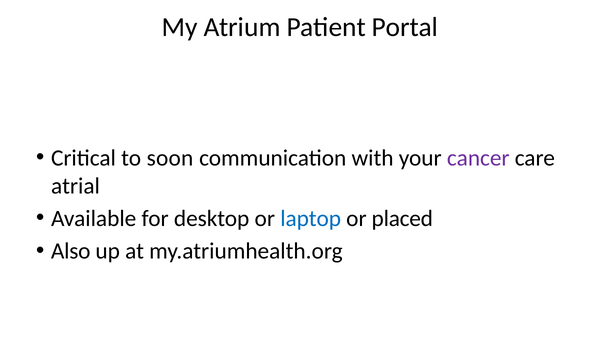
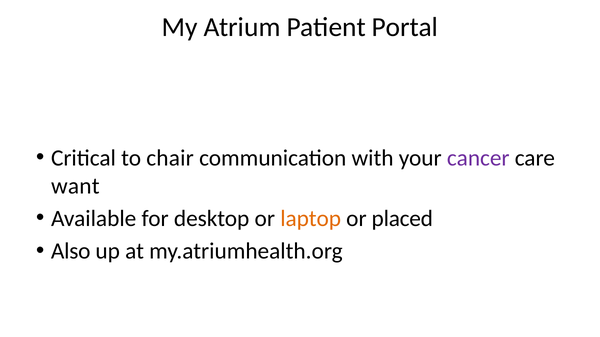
soon: soon -> chair
atrial: atrial -> want
laptop colour: blue -> orange
